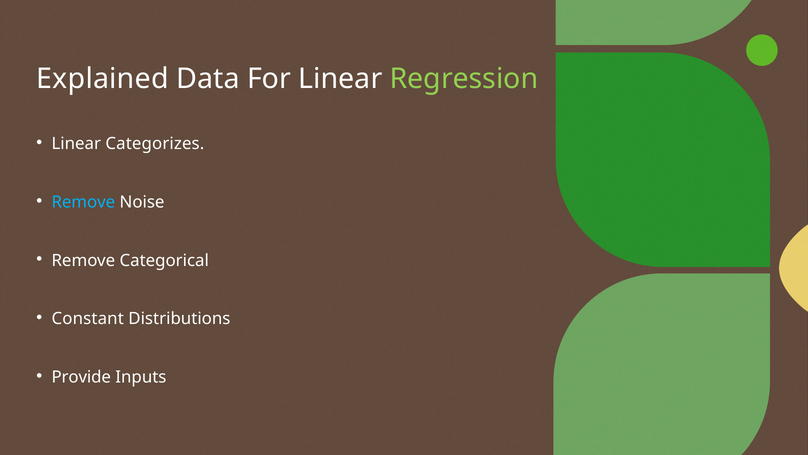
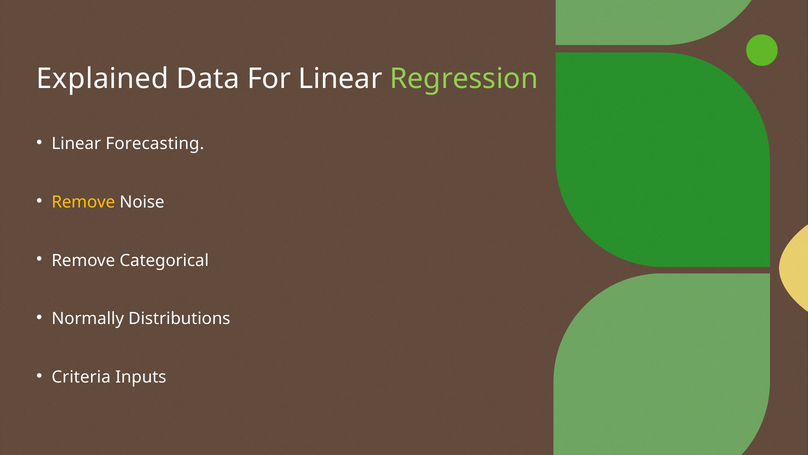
Categorizes: Categorizes -> Forecasting
Remove at (83, 202) colour: light blue -> yellow
Constant: Constant -> Normally
Provide: Provide -> Criteria
